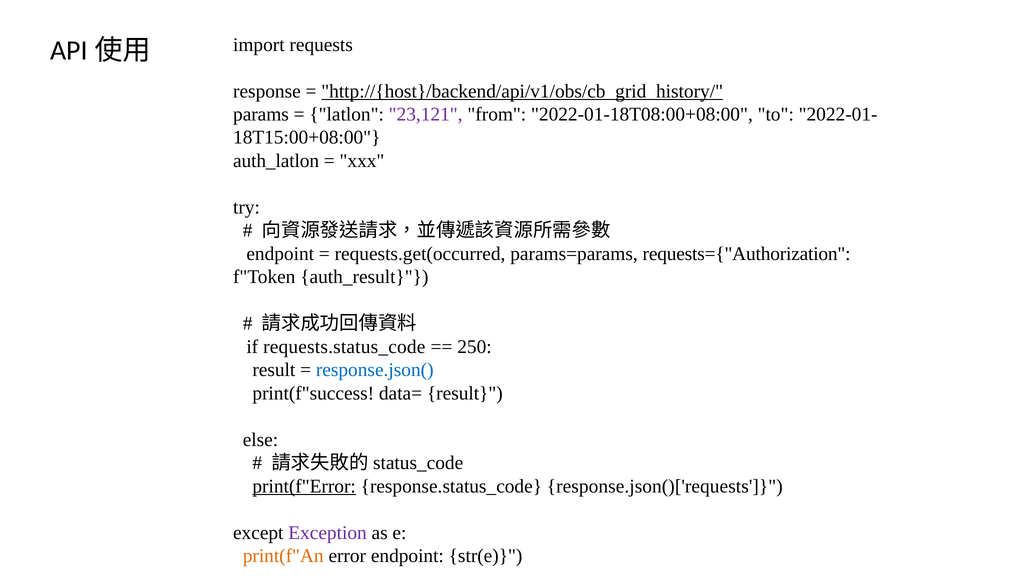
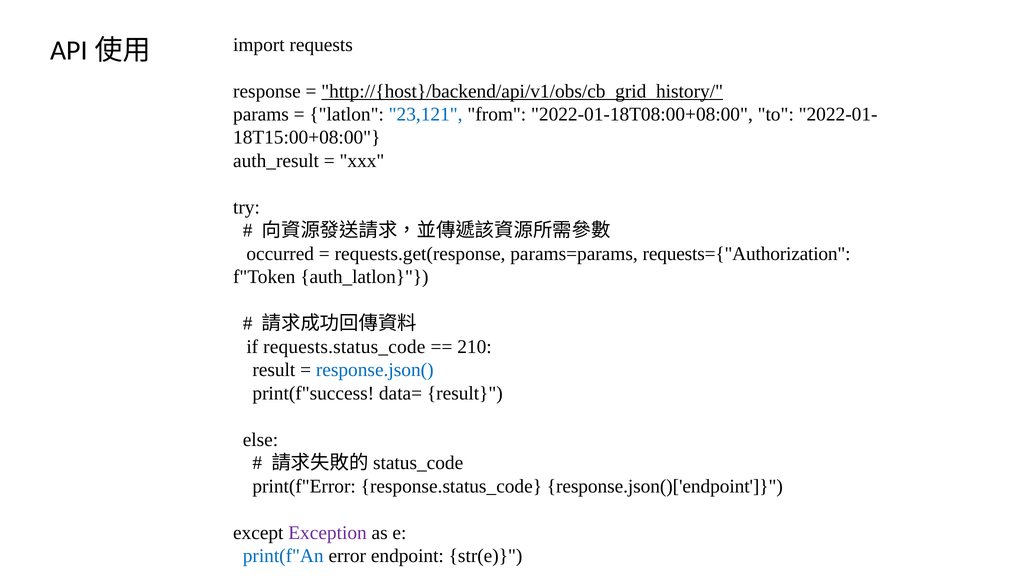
23,121 colour: purple -> blue
auth_latlon: auth_latlon -> auth_result
endpoint at (280, 254): endpoint -> occurred
requests.get(occurred: requests.get(occurred -> requests.get(response
auth_result: auth_result -> auth_latlon
250: 250 -> 210
print(f"Error underline: present -> none
response.json()['requests: response.json()['requests -> response.json()['endpoint
print(f"An colour: orange -> blue
